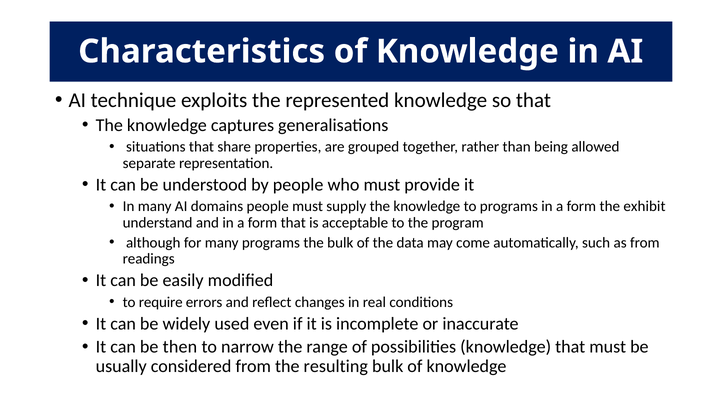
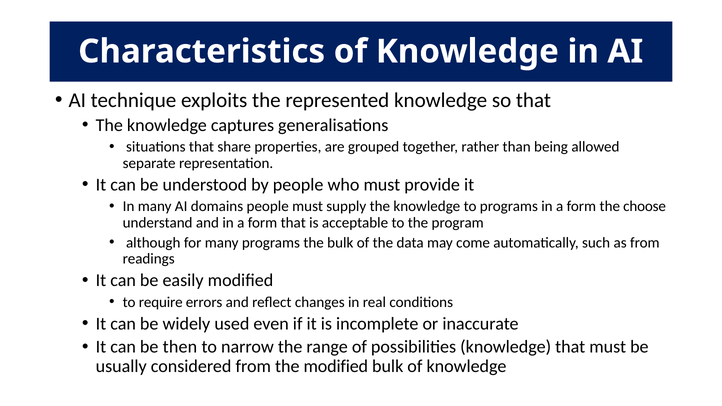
exhibit: exhibit -> choose
the resulting: resulting -> modified
